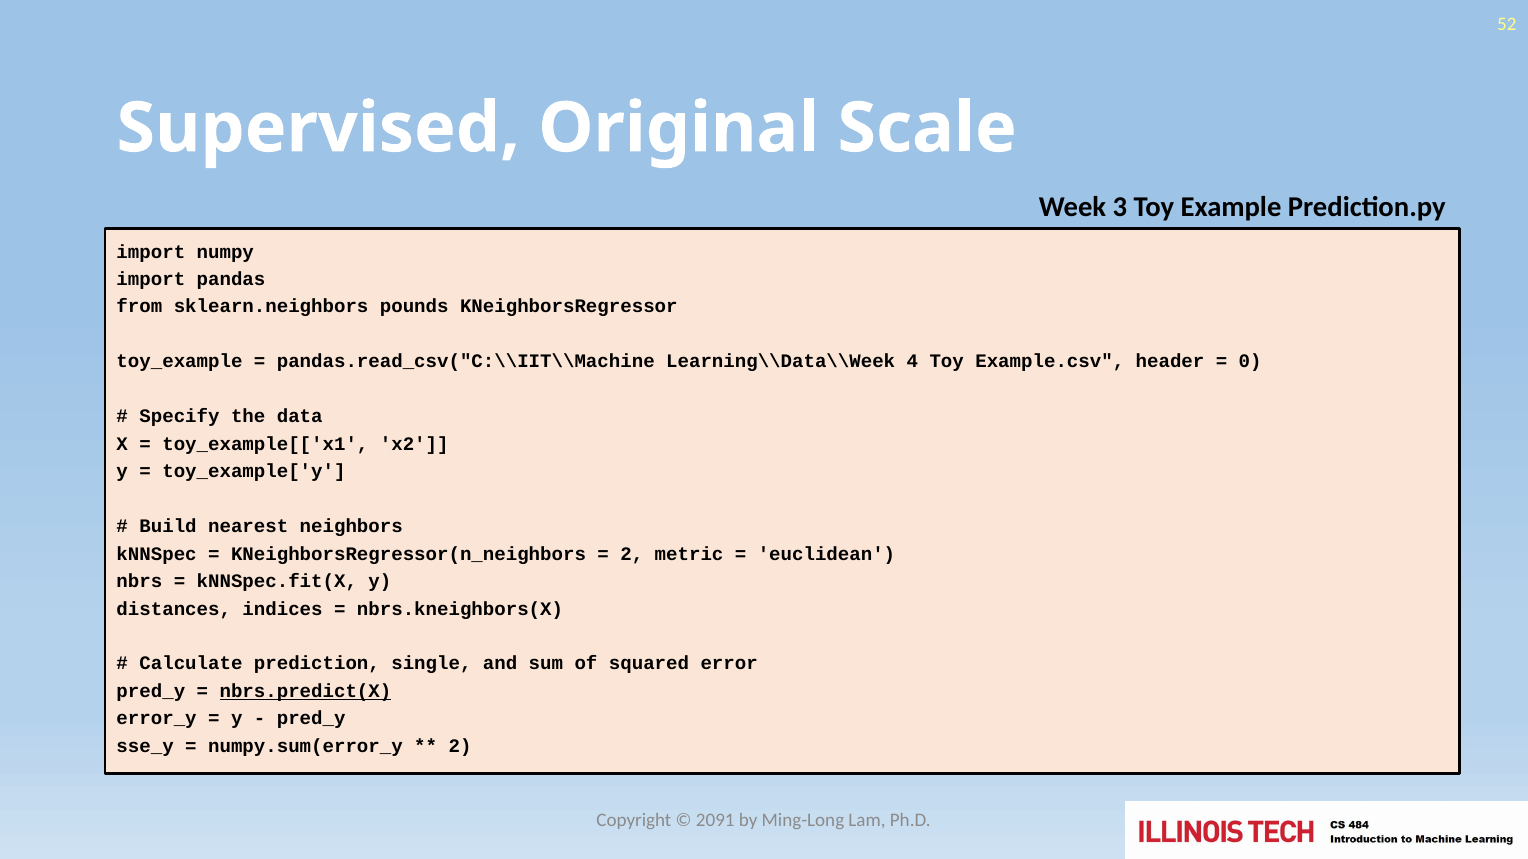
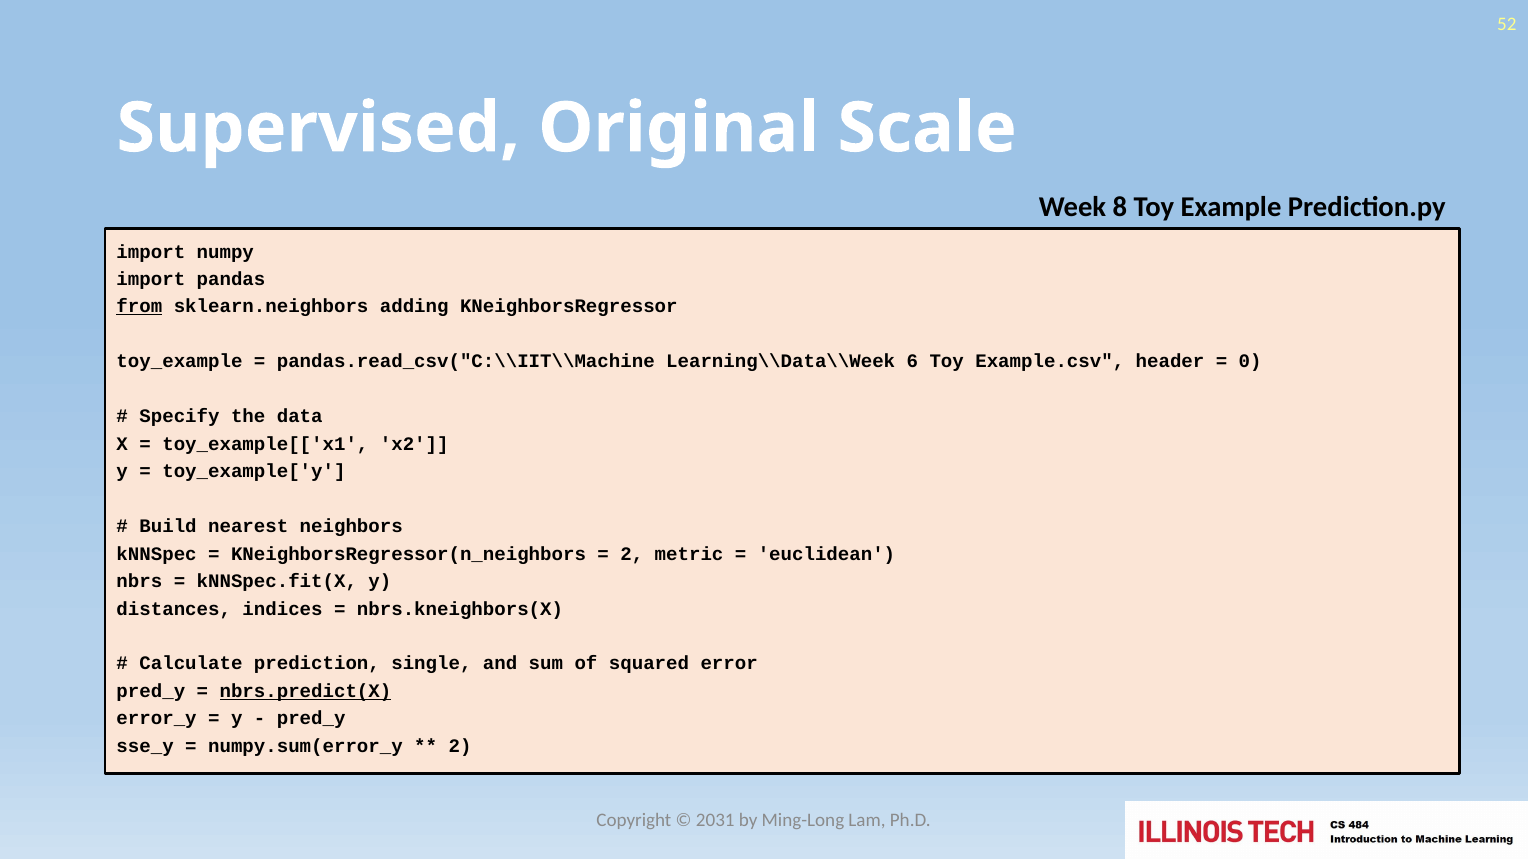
3: 3 -> 8
from underline: none -> present
pounds: pounds -> adding
4: 4 -> 6
2091: 2091 -> 2031
